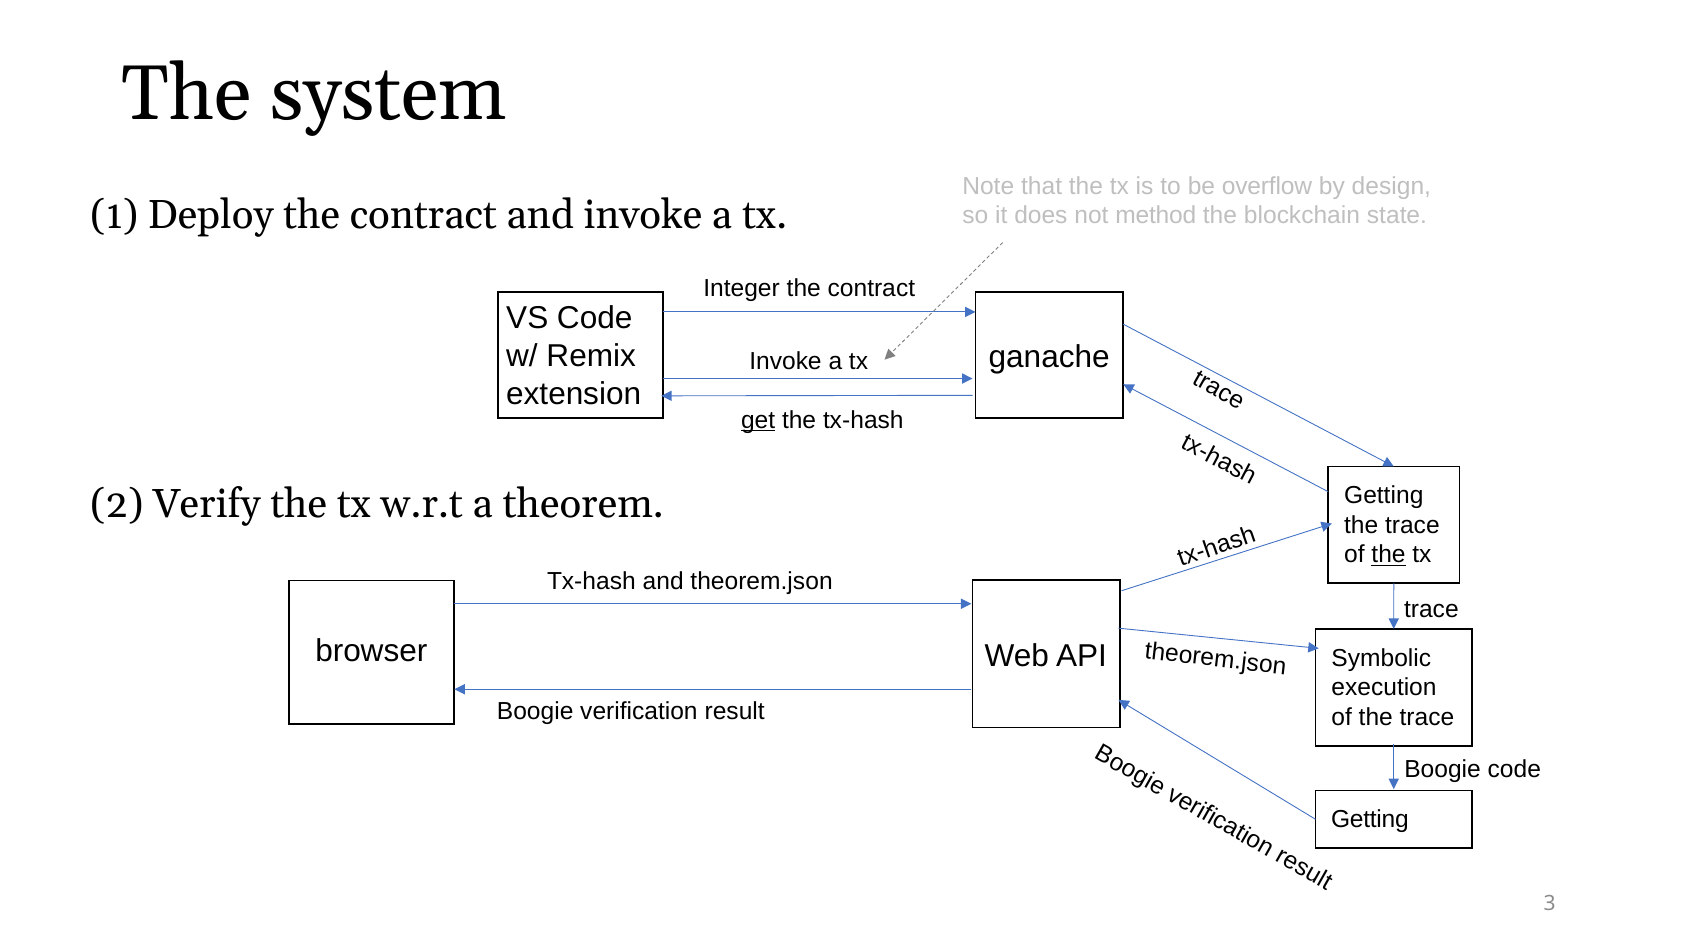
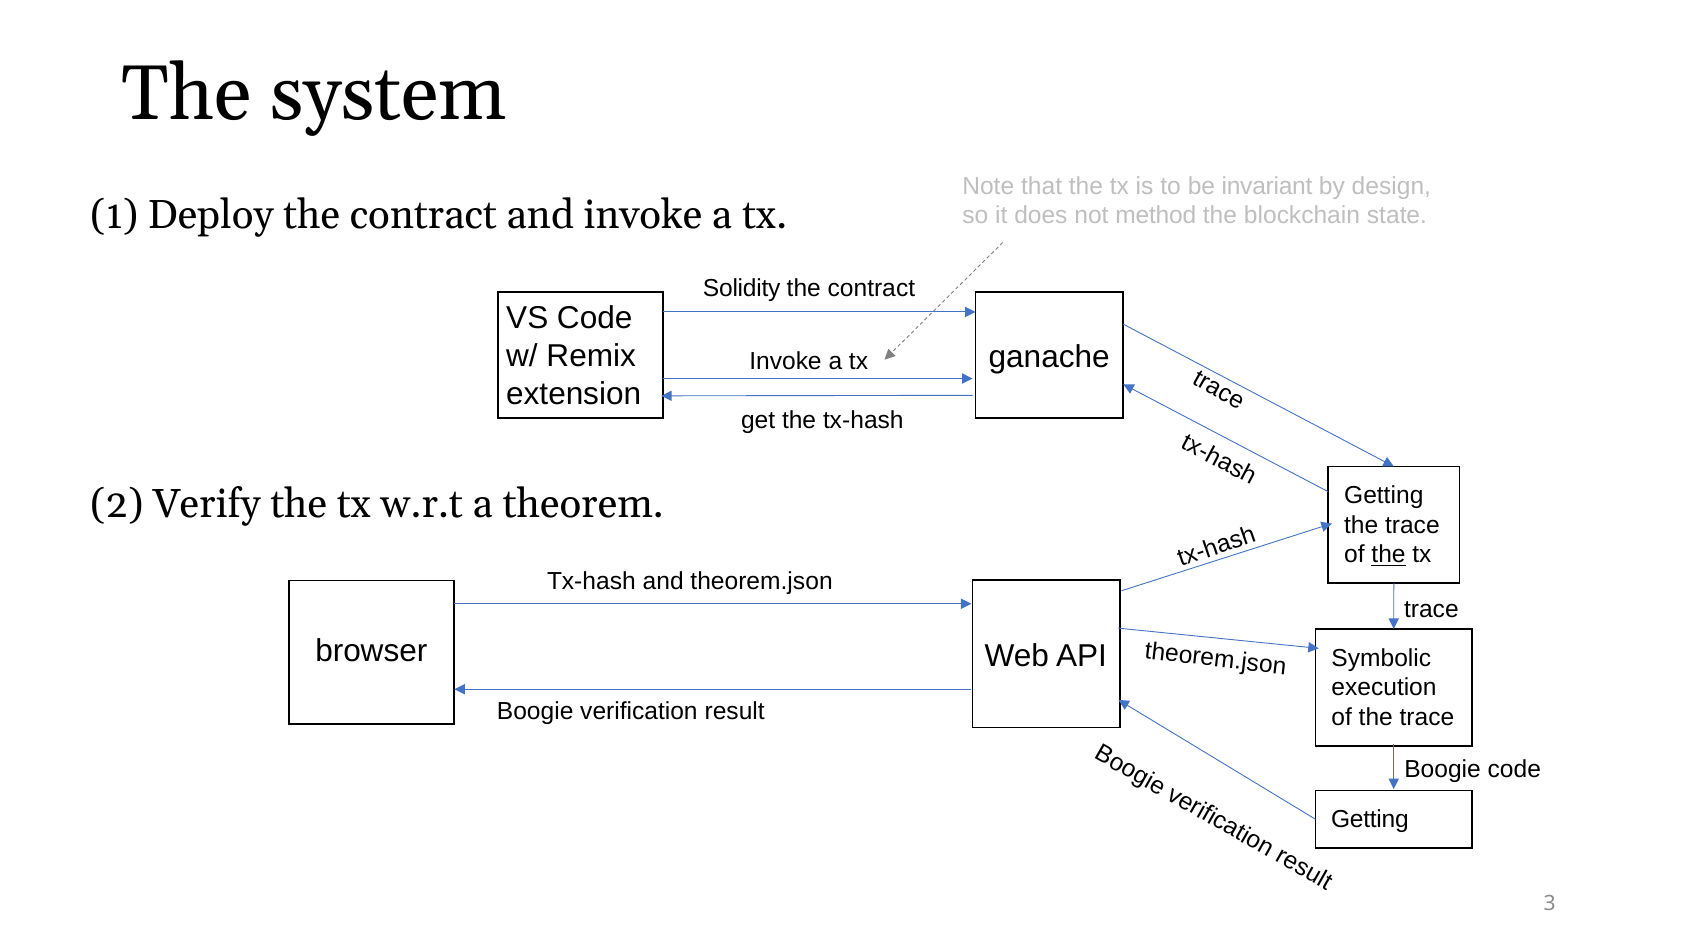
overflow: overflow -> invariant
Integer: Integer -> Solidity
get underline: present -> none
